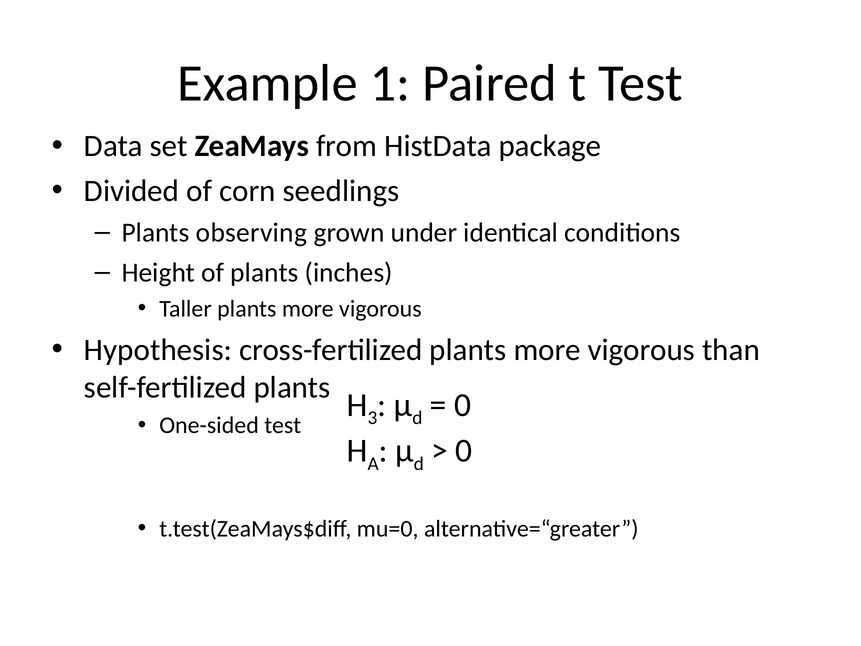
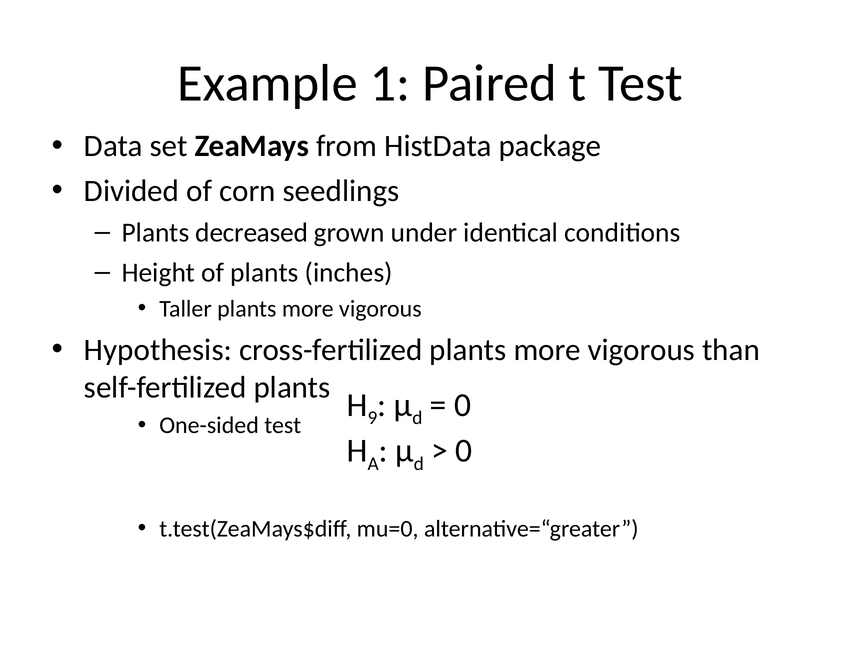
observing: observing -> decreased
3: 3 -> 9
